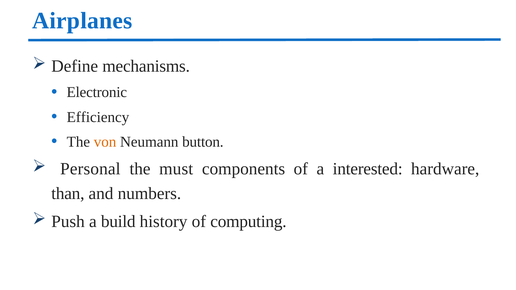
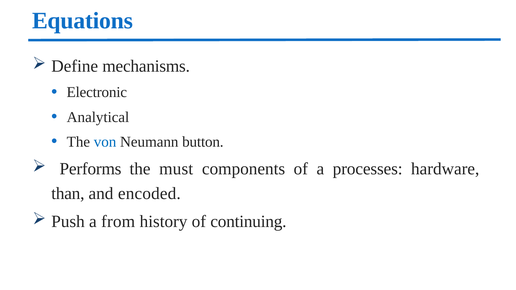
Airplanes: Airplanes -> Equations
Efficiency: Efficiency -> Analytical
von colour: orange -> blue
Personal: Personal -> Performs
interested: interested -> processes
numbers: numbers -> encoded
build: build -> from
computing: computing -> continuing
